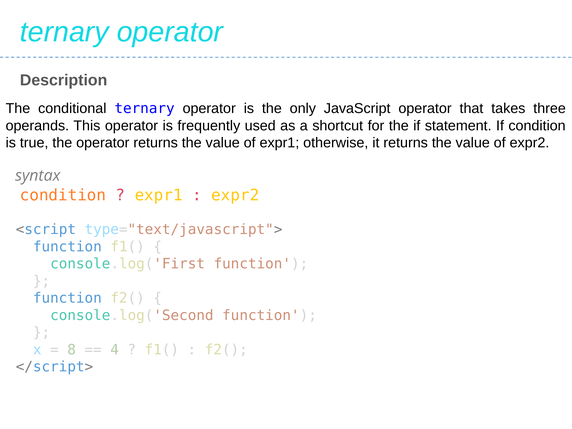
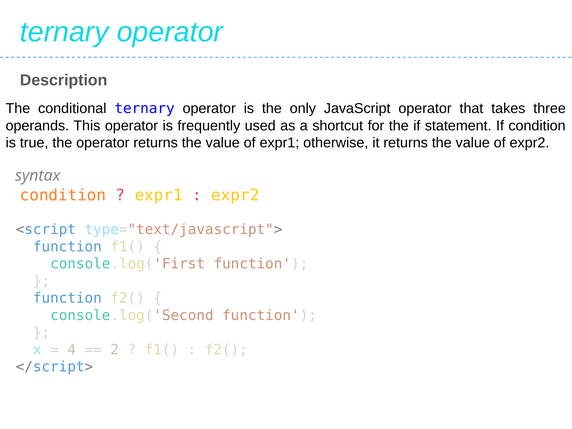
8: 8 -> 4
4: 4 -> 2
